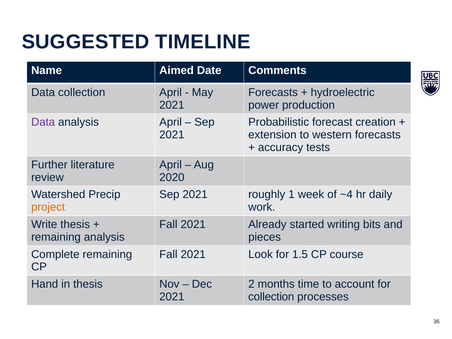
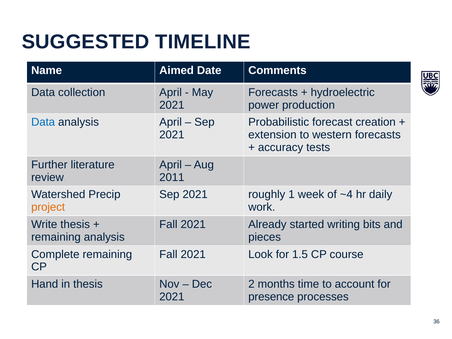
Data at (43, 122) colour: purple -> blue
2020: 2020 -> 2011
collection at (271, 297): collection -> presence
